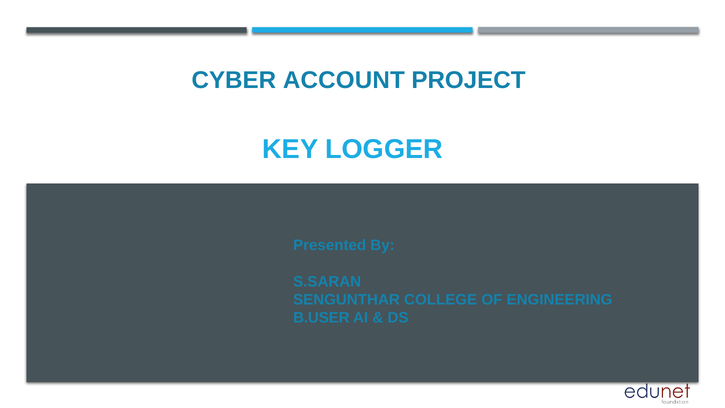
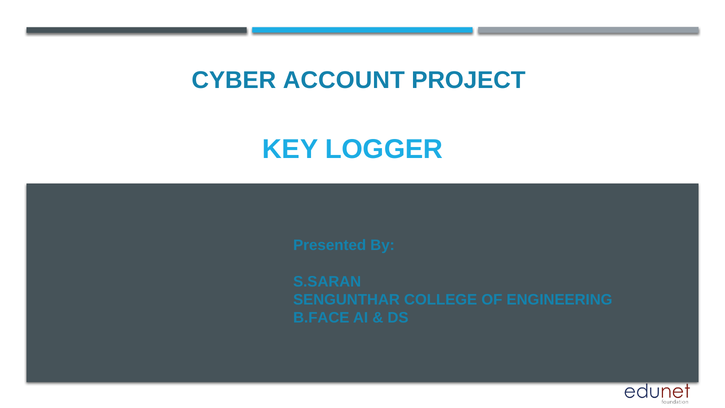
B.USER: B.USER -> B.FACE
